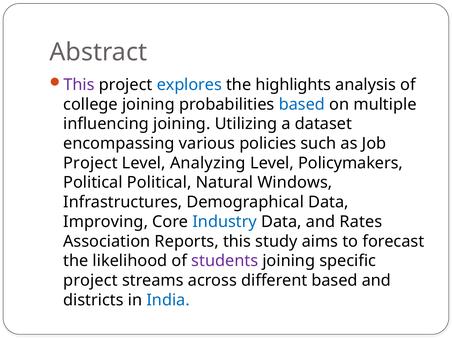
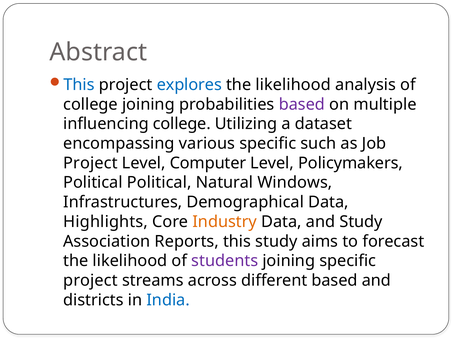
This at (79, 85) colour: purple -> blue
highlights at (293, 85): highlights -> likelihood
based at (302, 104) colour: blue -> purple
influencing joining: joining -> college
various policies: policies -> specific
Analyzing: Analyzing -> Computer
Improving: Improving -> Highlights
Industry colour: blue -> orange
and Rates: Rates -> Study
